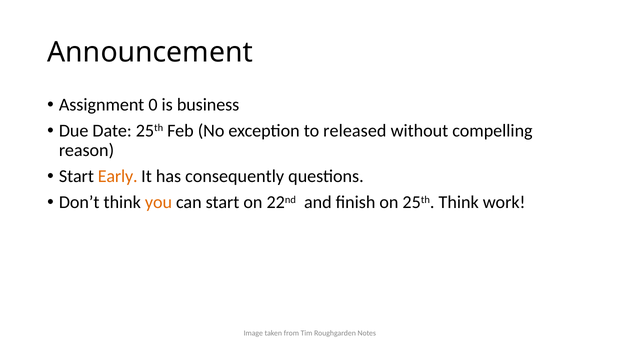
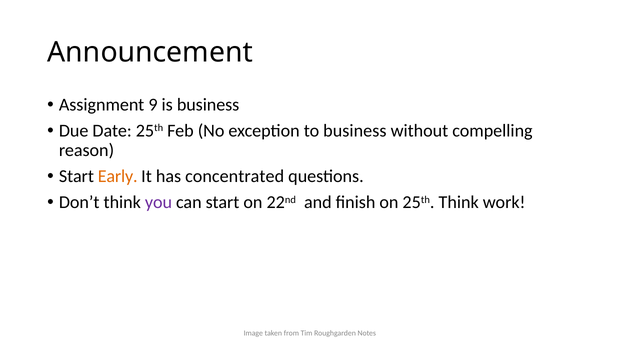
0: 0 -> 9
to released: released -> business
consequently: consequently -> concentrated
you colour: orange -> purple
